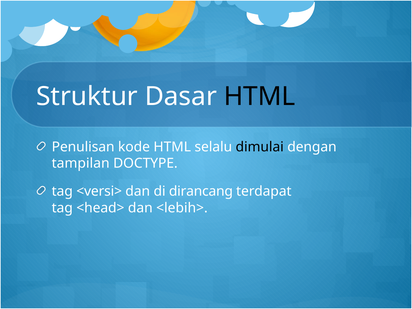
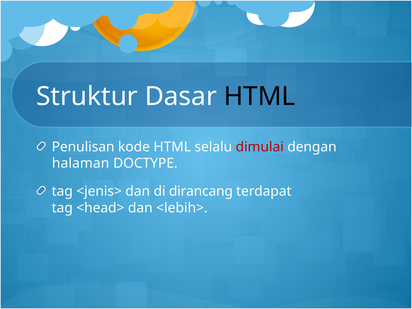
dimulai colour: black -> red
tampilan: tampilan -> halaman
<versi>: <versi> -> <jenis>
